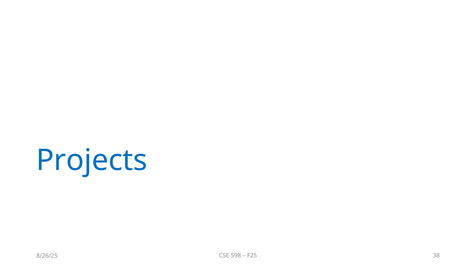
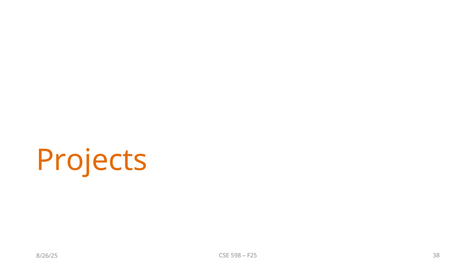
Projects colour: blue -> orange
